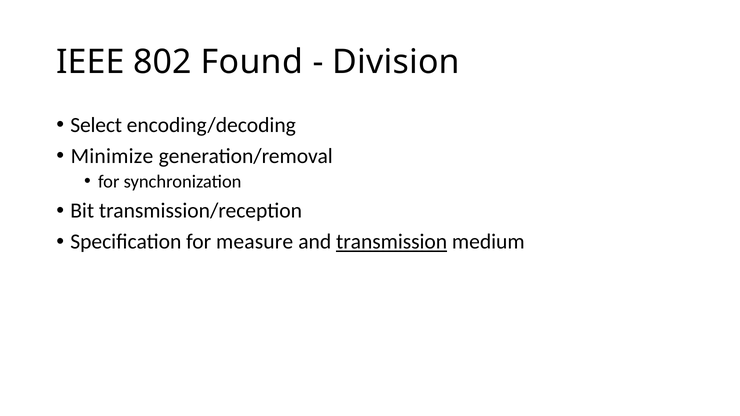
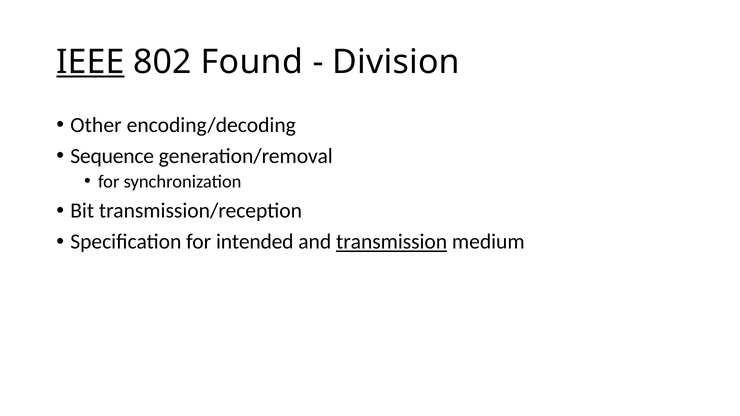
IEEE underline: none -> present
Select: Select -> Other
Minimize: Minimize -> Sequence
measure: measure -> intended
